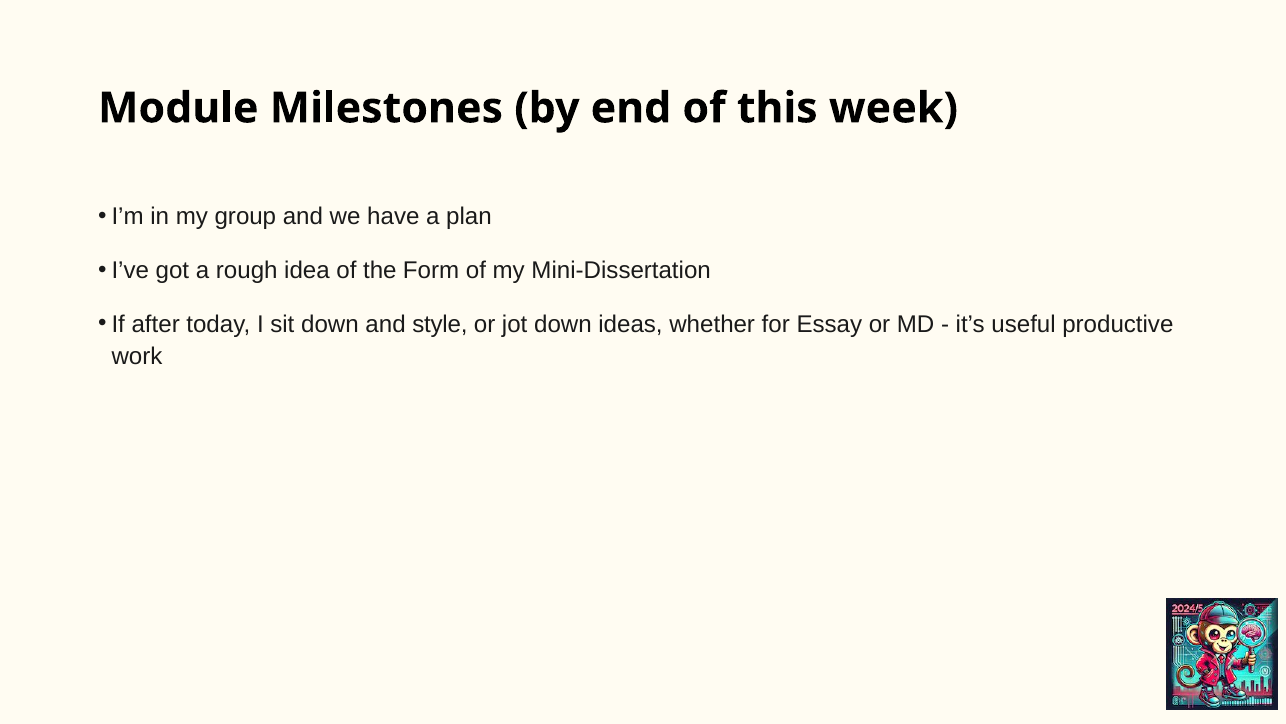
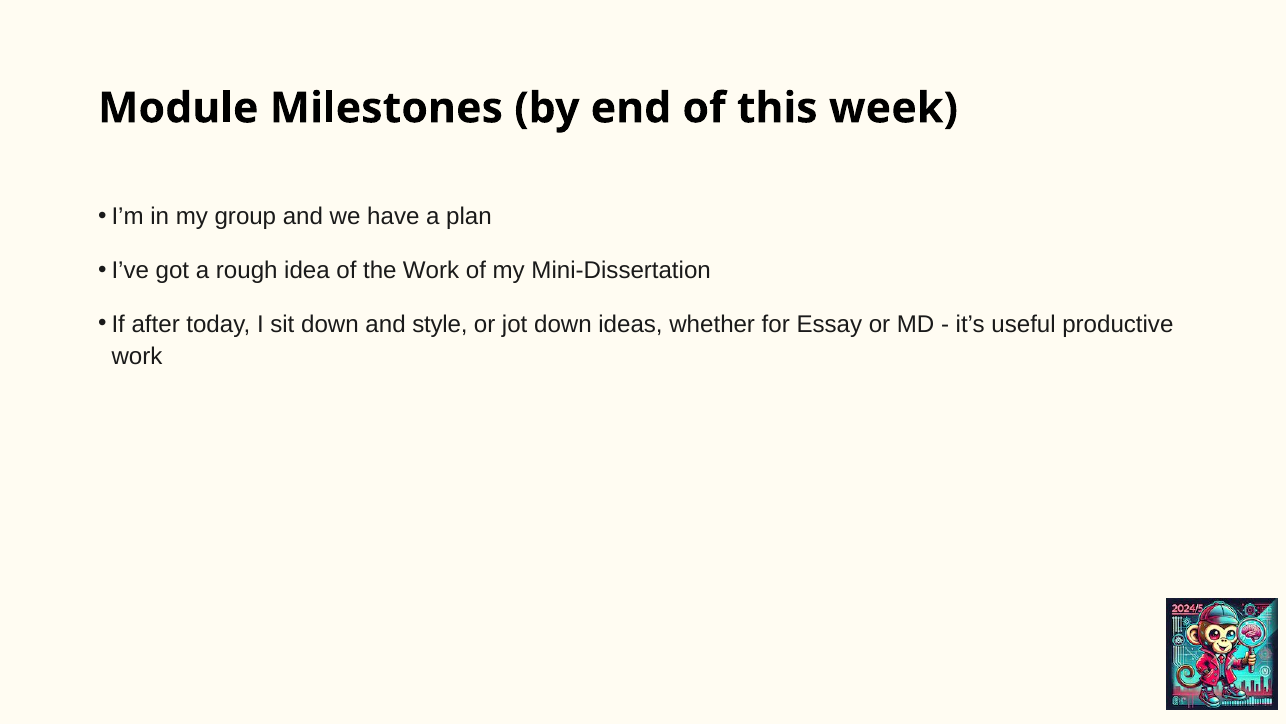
the Form: Form -> Work
